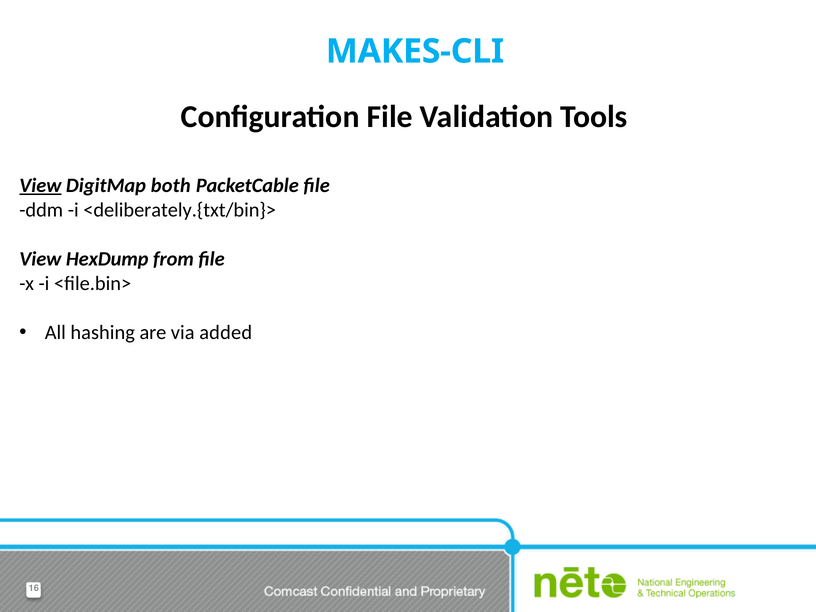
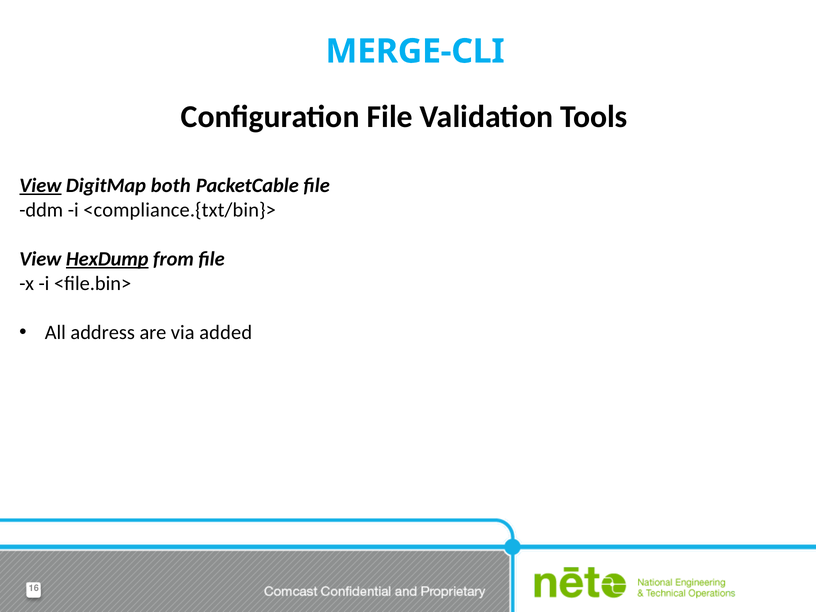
MAKES-CLI: MAKES-CLI -> MERGE-CLI
<deliberately.{txt/bin}>: <deliberately.{txt/bin}> -> <compliance.{txt/bin}>
HexDump underline: none -> present
hashing: hashing -> address
